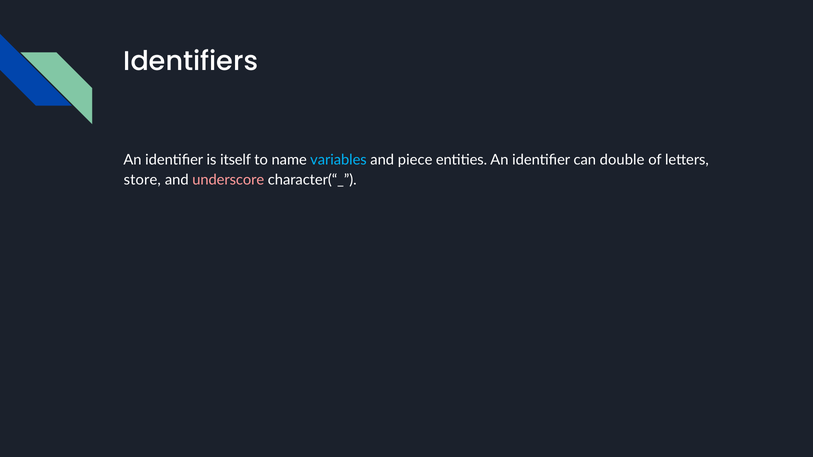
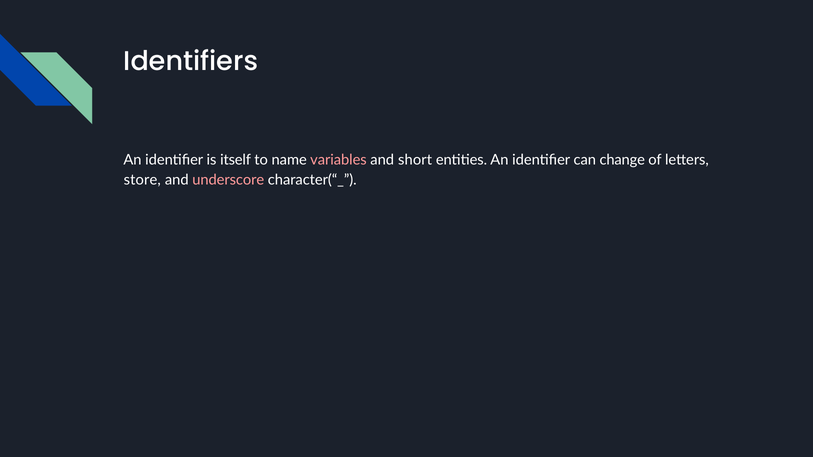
variables colour: light blue -> pink
piece: piece -> short
double: double -> change
